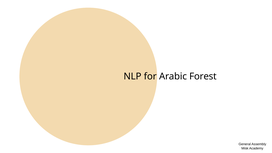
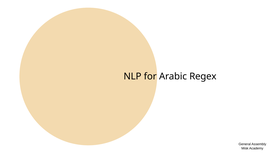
Forest: Forest -> Regex
